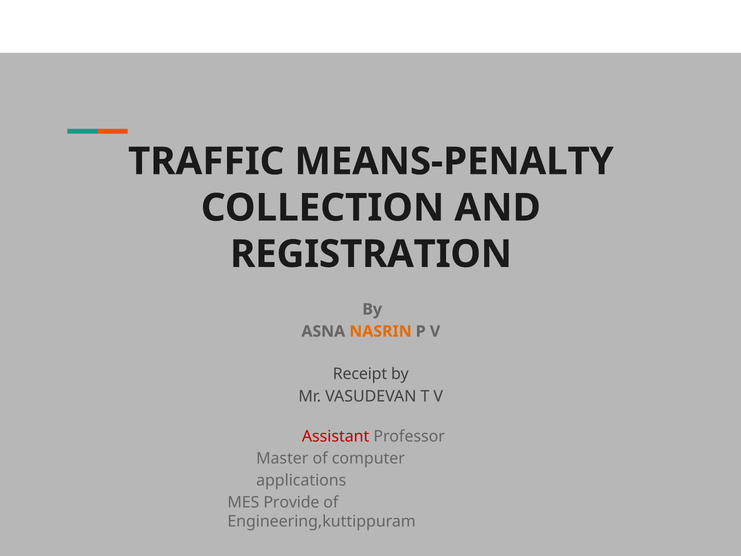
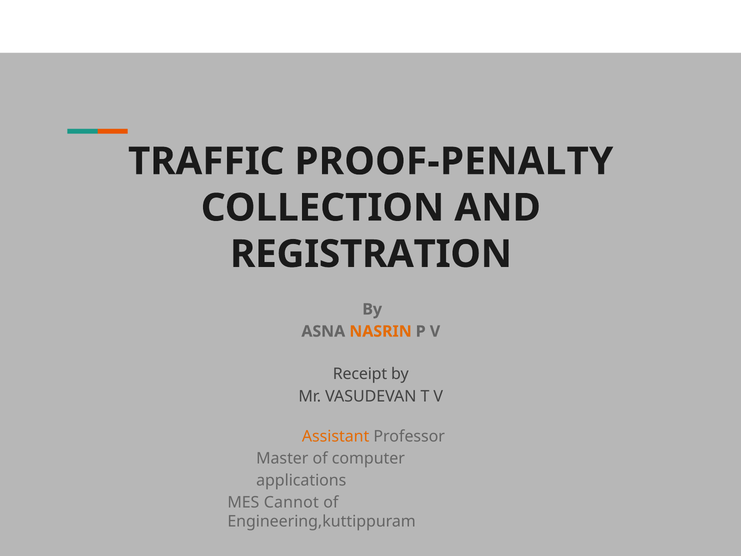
MEANS-PENALTY: MEANS-PENALTY -> PROOF-PENALTY
Assistant colour: red -> orange
Provide: Provide -> Cannot
